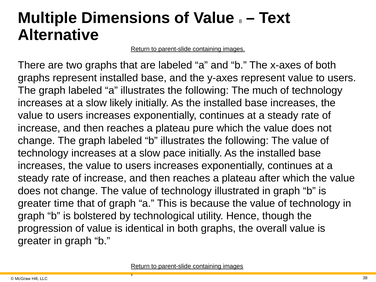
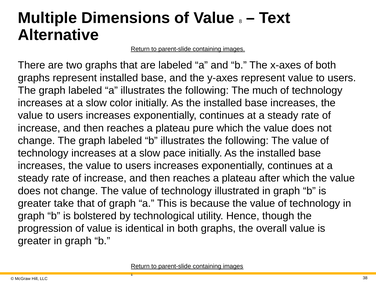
likely: likely -> color
time: time -> take
